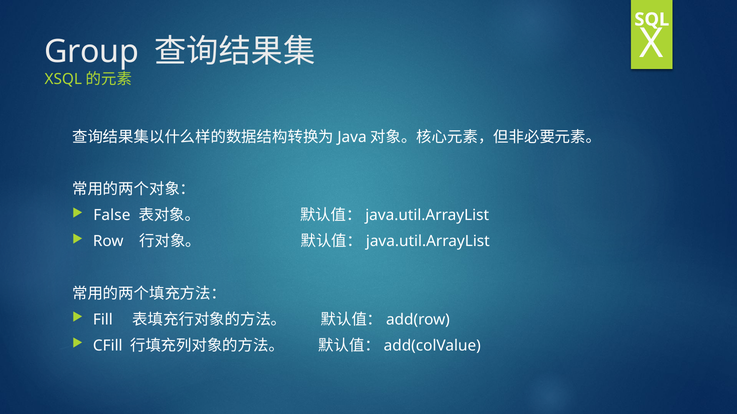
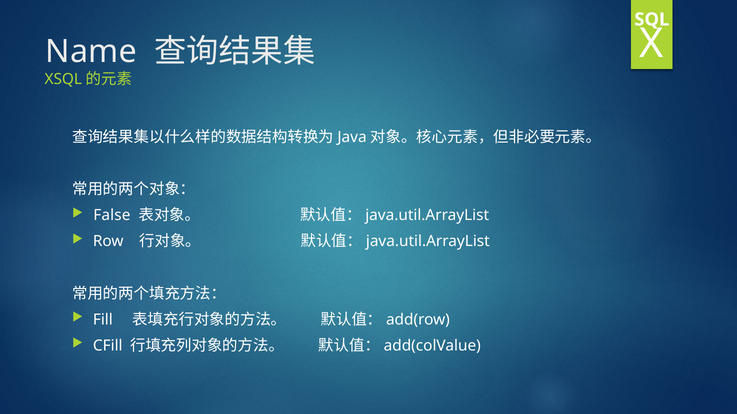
Group: Group -> Name
